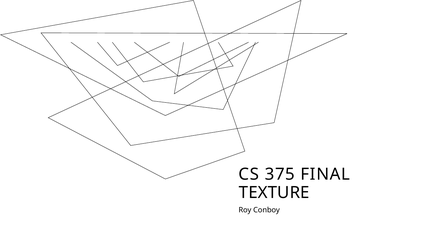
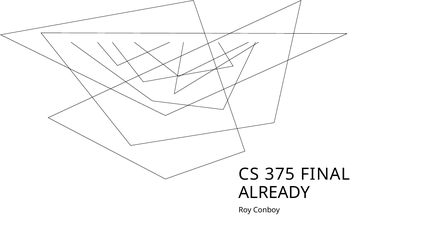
TEXTURE: TEXTURE -> ALREADY
